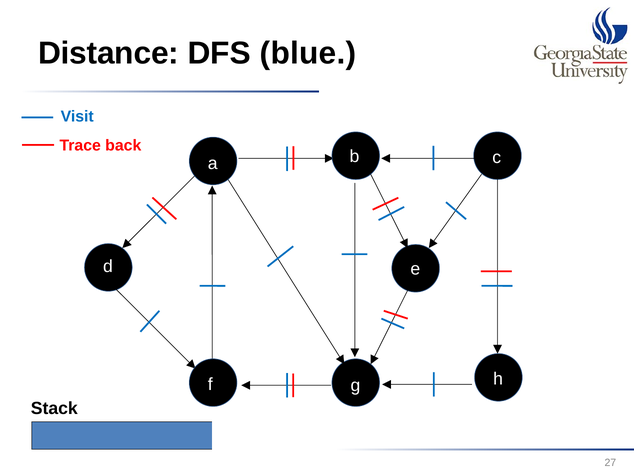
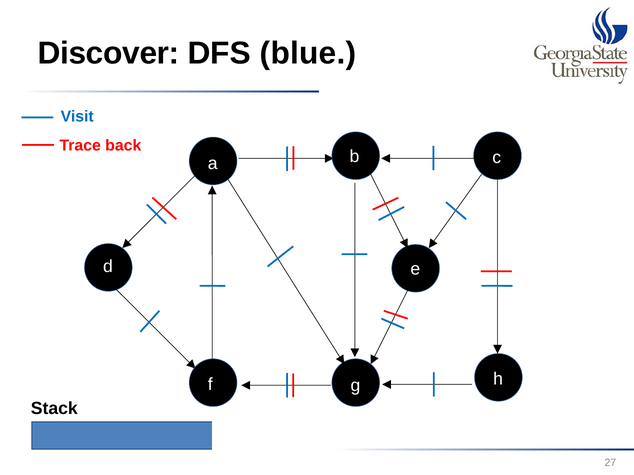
Distance: Distance -> Discover
